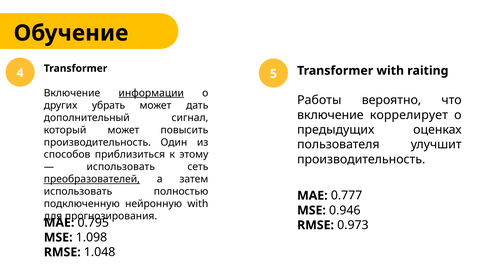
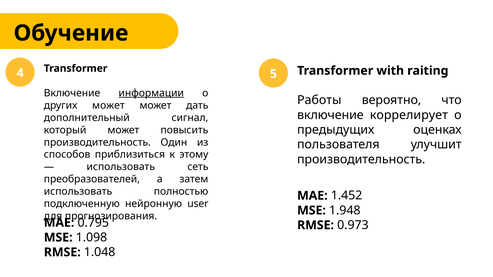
других убрать: убрать -> может
преобразователей underline: present -> none
0.777: 0.777 -> 1.452
нейронную with: with -> user
0.946: 0.946 -> 1.948
